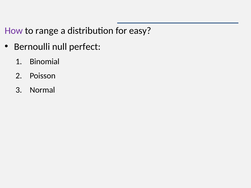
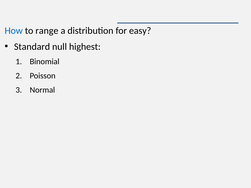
How colour: purple -> blue
Bernoulli: Bernoulli -> Standard
perfect: perfect -> highest
